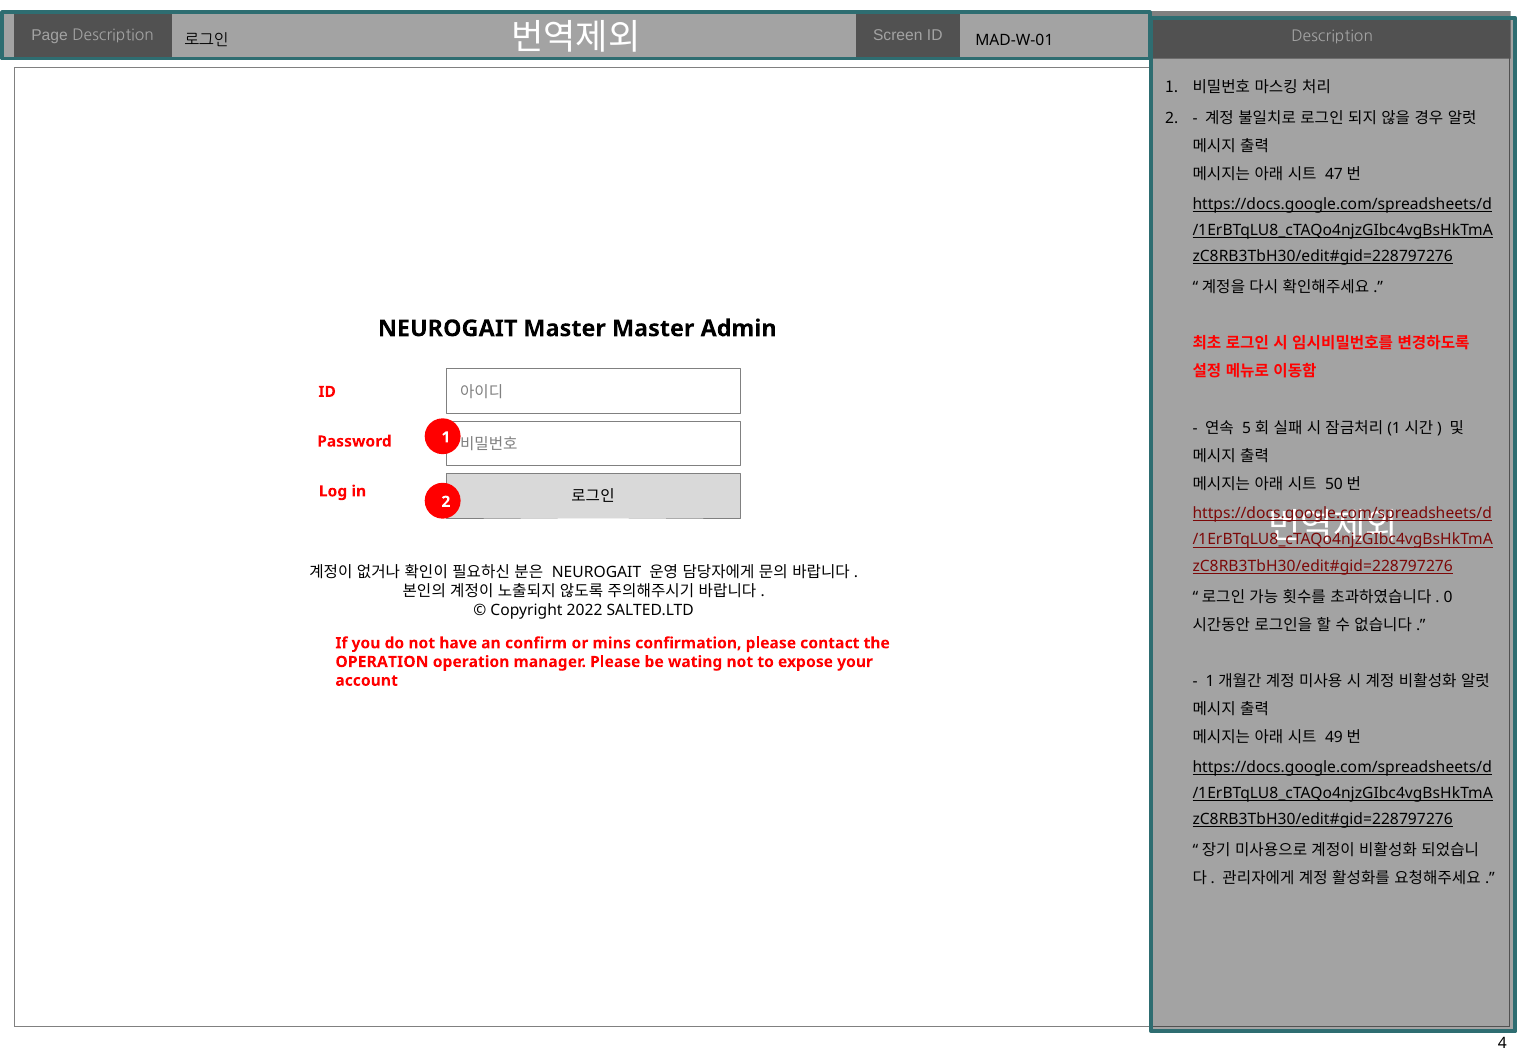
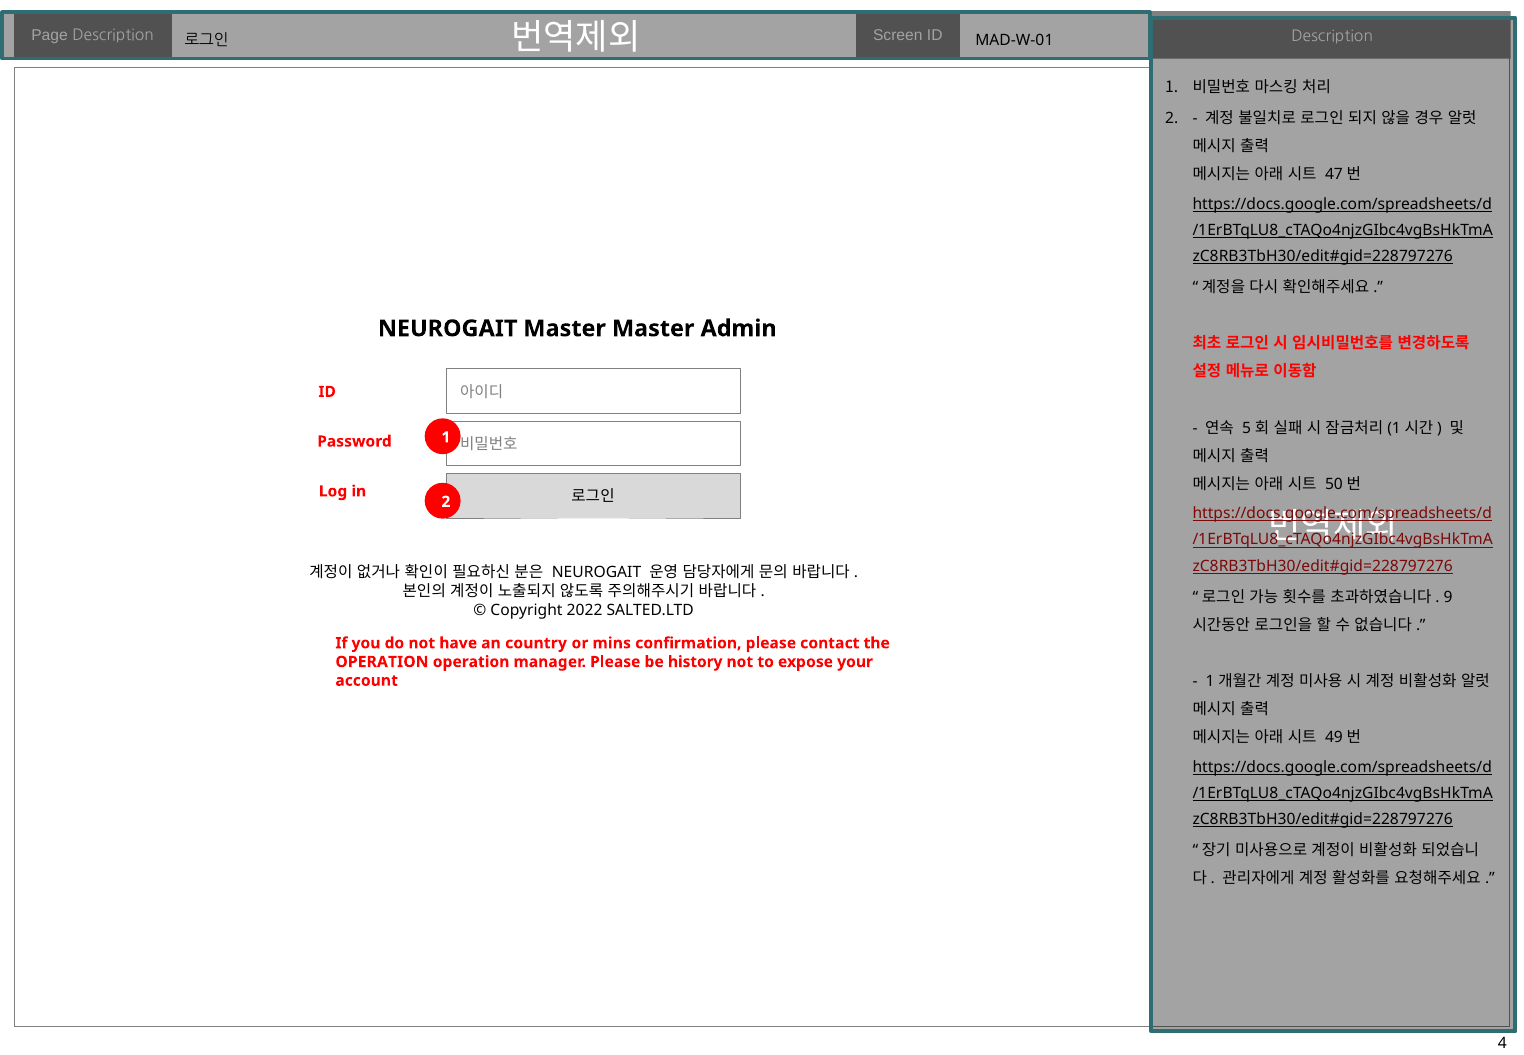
0: 0 -> 9
confirm: confirm -> country
wating: wating -> history
